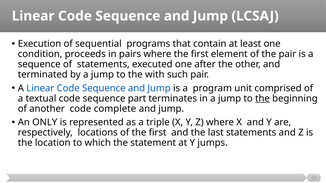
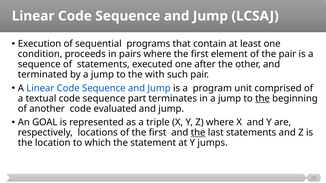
complete: complete -> evaluated
ONLY: ONLY -> GOAL
the at (198, 133) underline: none -> present
